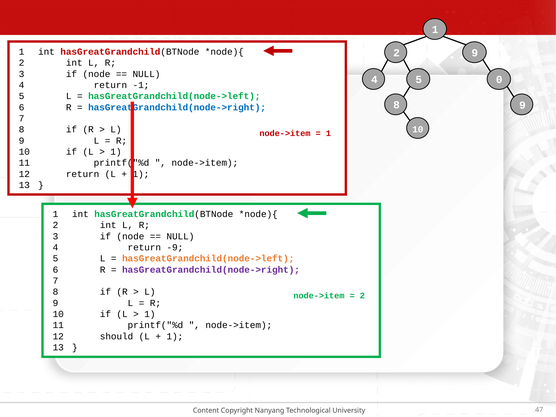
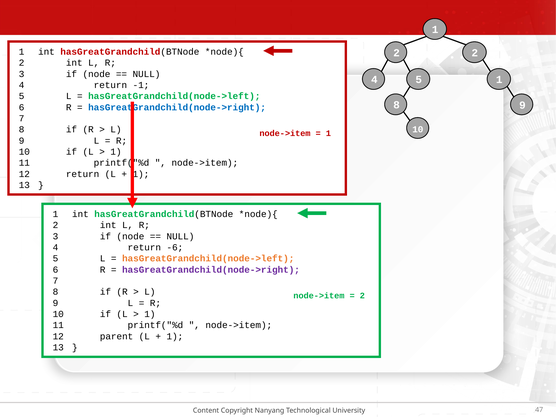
2 9: 9 -> 2
4 0: 0 -> 1
-9: -9 -> -6
should: should -> parent
